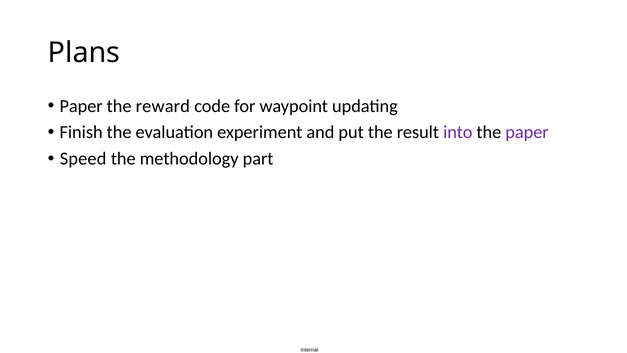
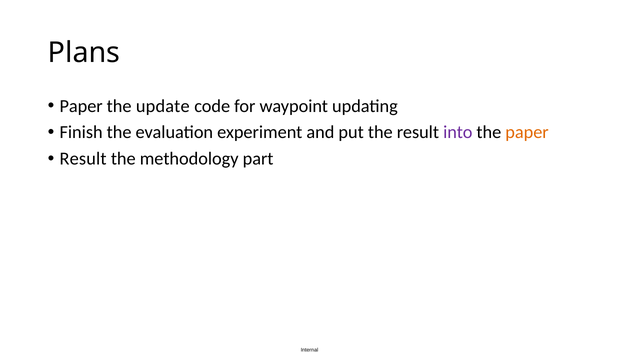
reward: reward -> update
paper at (527, 132) colour: purple -> orange
Speed at (83, 159): Speed -> Result
